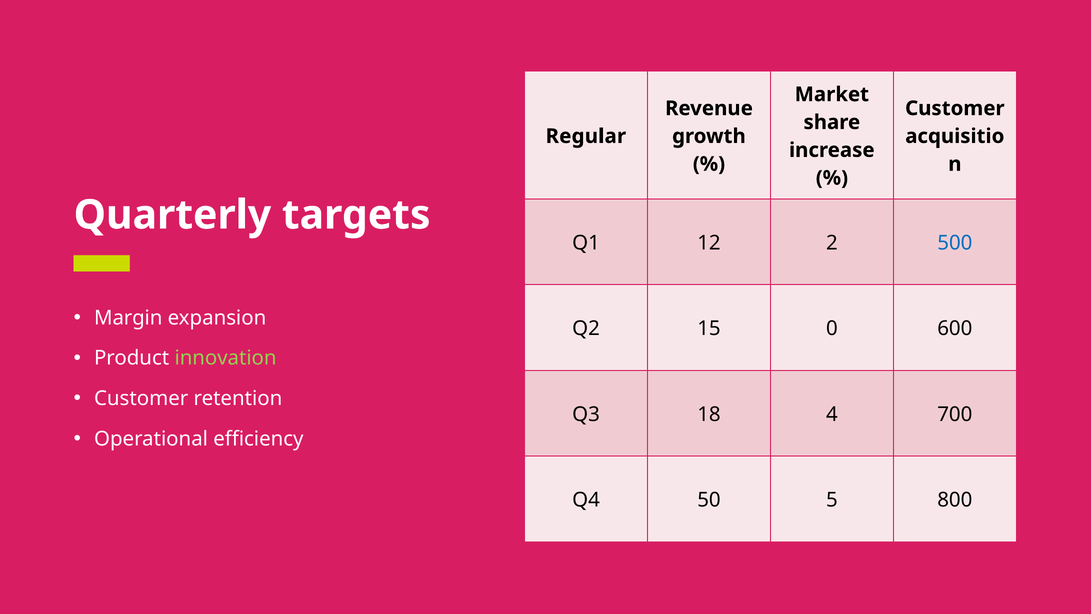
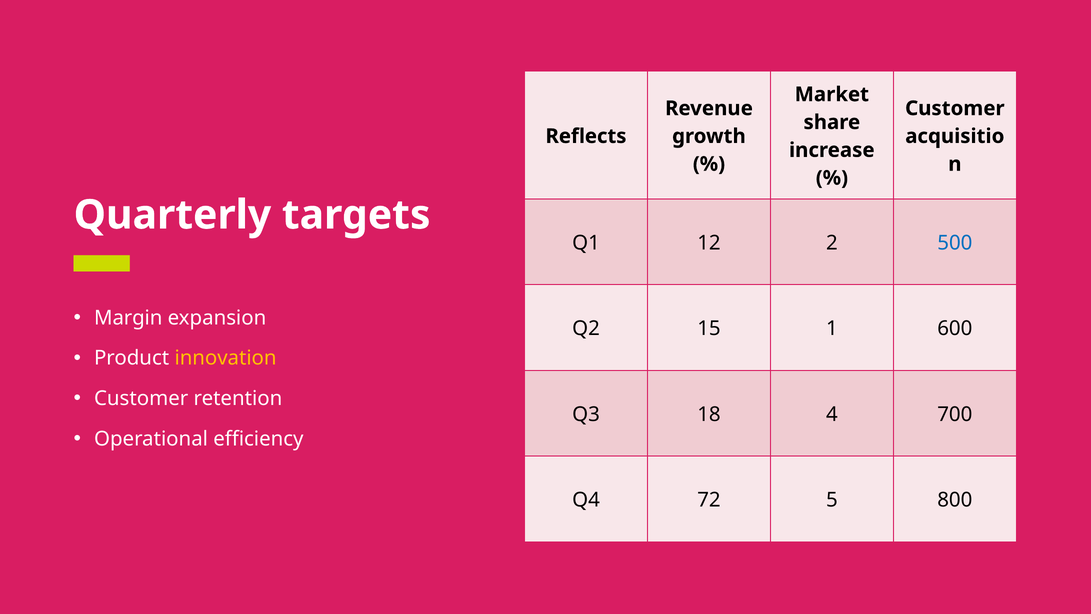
Regular: Regular -> Reflects
0: 0 -> 1
innovation colour: light green -> yellow
50: 50 -> 72
